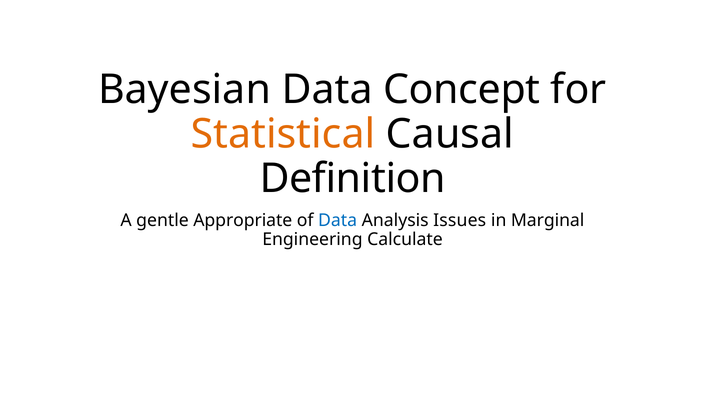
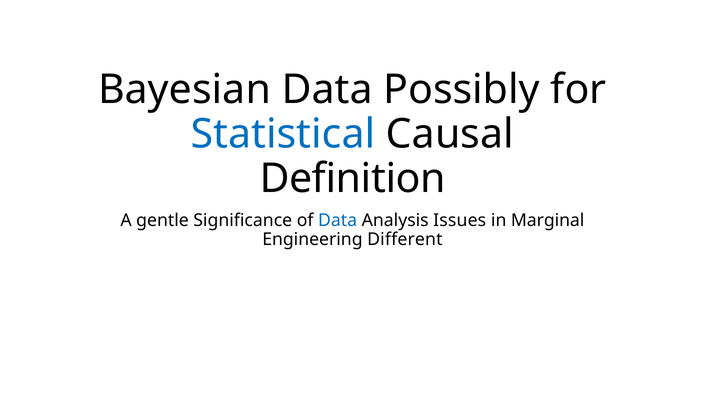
Concept: Concept -> Possibly
Statistical colour: orange -> blue
Appropriate: Appropriate -> Significance
Calculate: Calculate -> Different
